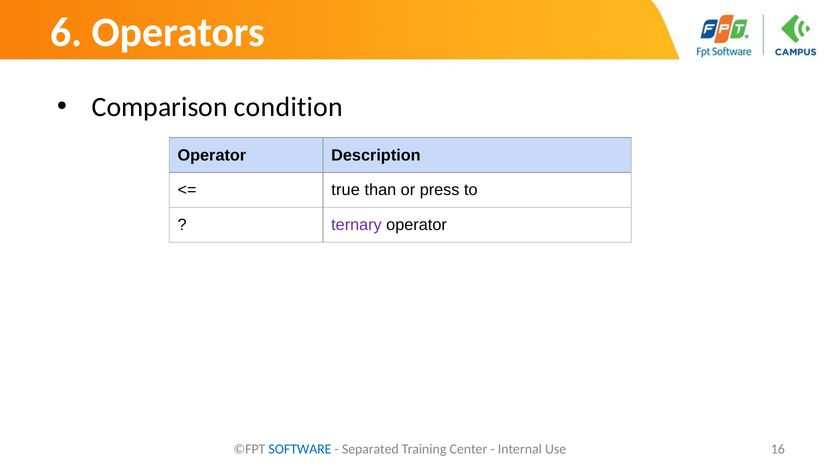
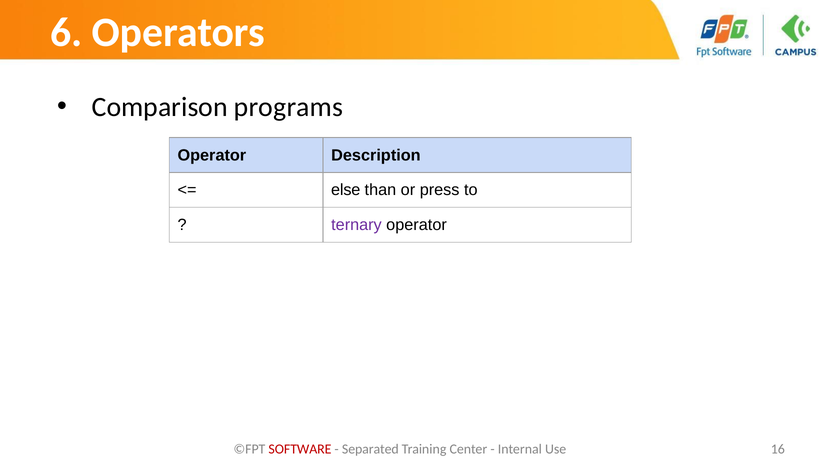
condition: condition -> programs
true: true -> else
SOFTWARE colour: blue -> red
